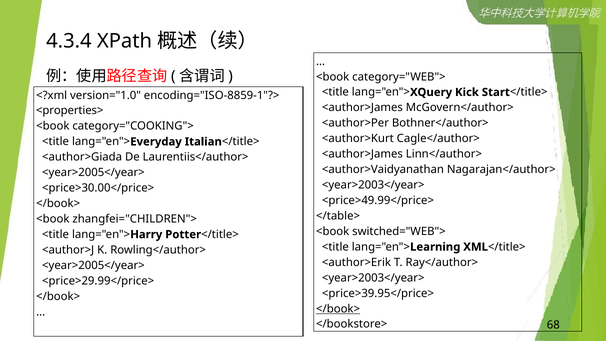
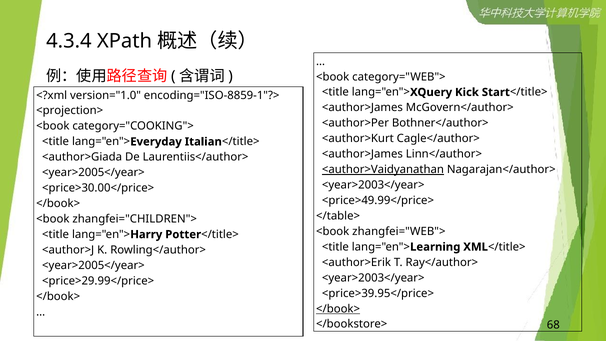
<properties>: <properties> -> <projection>
<author>Vaidyanathan underline: none -> present
switched="WEB">: switched="WEB"> -> zhangfei="WEB">
